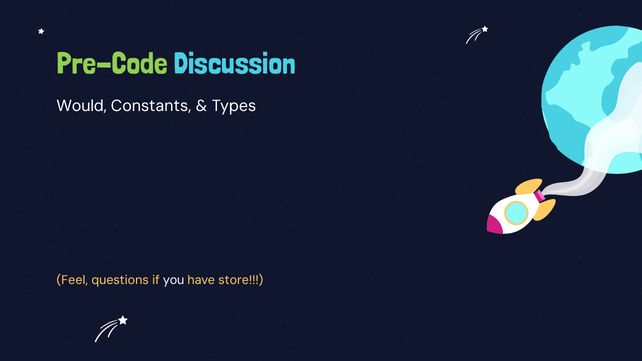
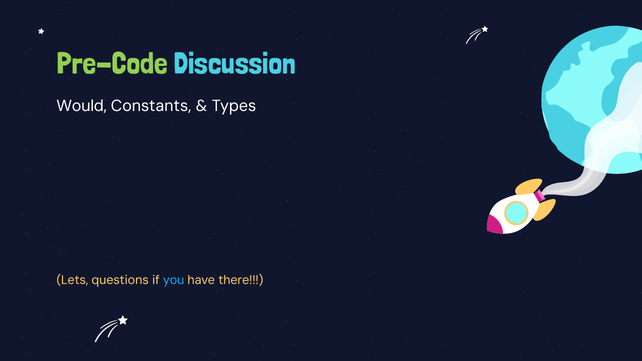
Feel: Feel -> Lets
you colour: white -> light blue
store: store -> there
